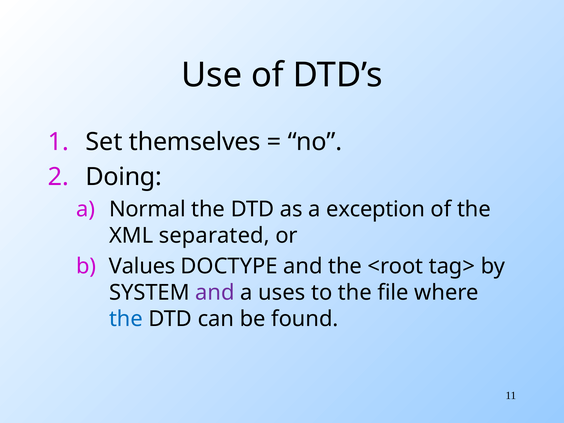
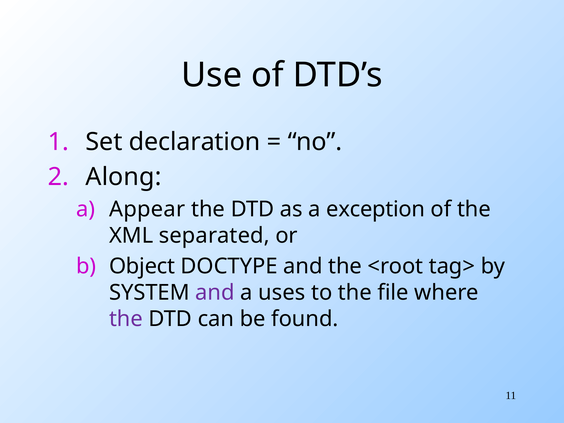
themselves: themselves -> declaration
Doing: Doing -> Along
Normal: Normal -> Appear
Values: Values -> Object
the at (126, 319) colour: blue -> purple
